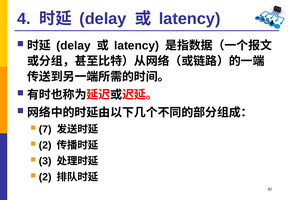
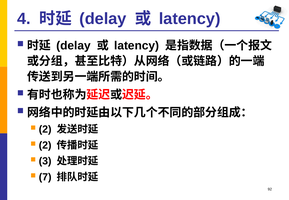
7 at (45, 129): 7 -> 2
2 at (45, 177): 2 -> 7
